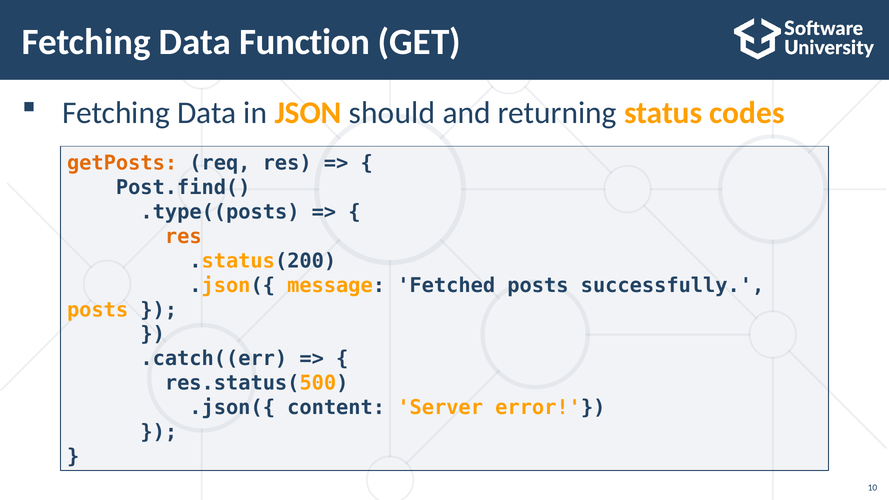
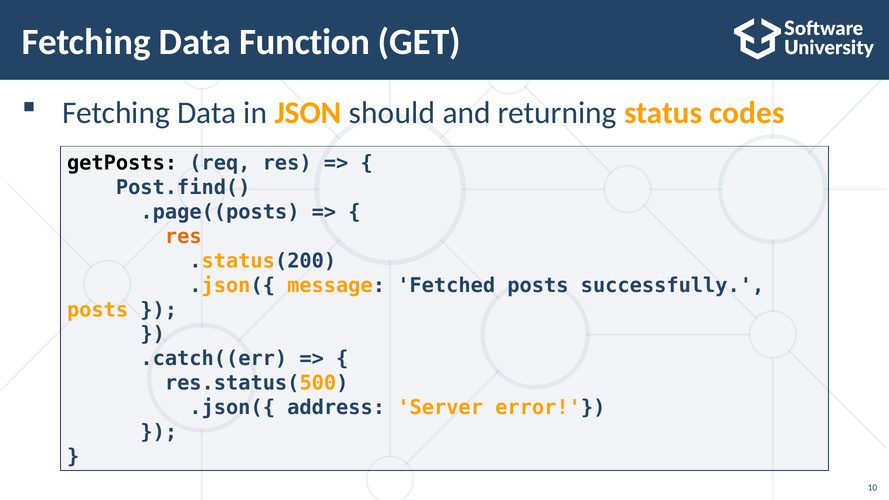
getPosts colour: orange -> black
.type((posts: .type((posts -> .page((posts
content: content -> address
